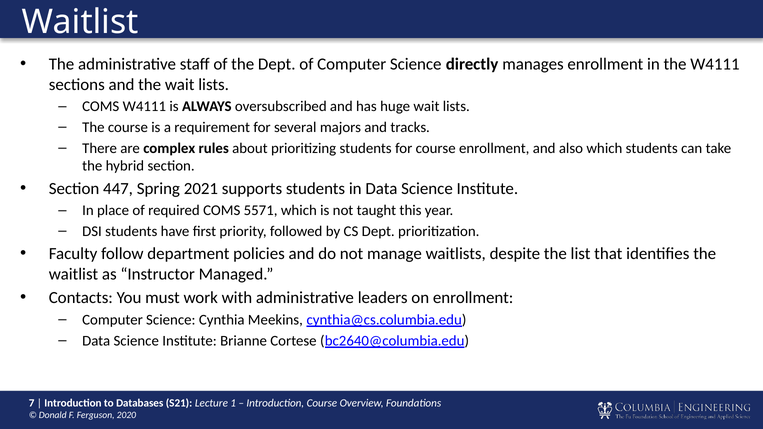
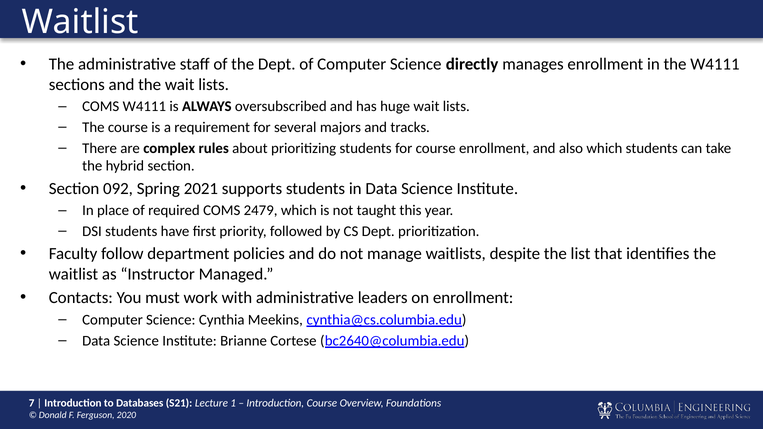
447: 447 -> 092
5571: 5571 -> 2479
